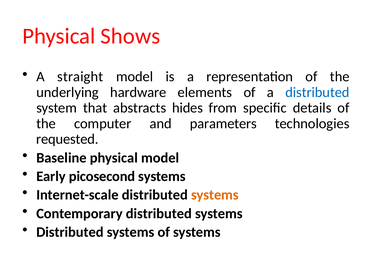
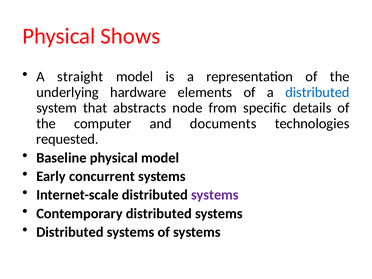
hides: hides -> node
parameters: parameters -> documents
picosecond: picosecond -> concurrent
systems at (215, 195) colour: orange -> purple
